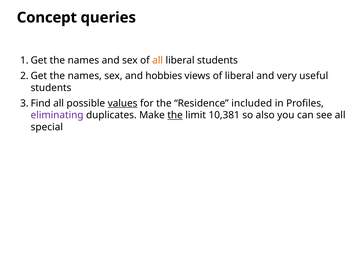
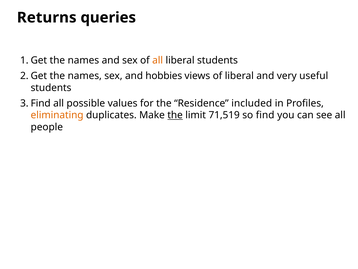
Concept: Concept -> Returns
values underline: present -> none
eliminating colour: purple -> orange
10,381: 10,381 -> 71,519
also: also -> find
special: special -> people
